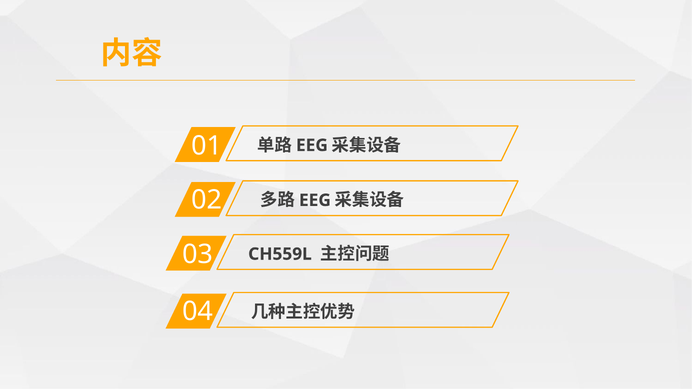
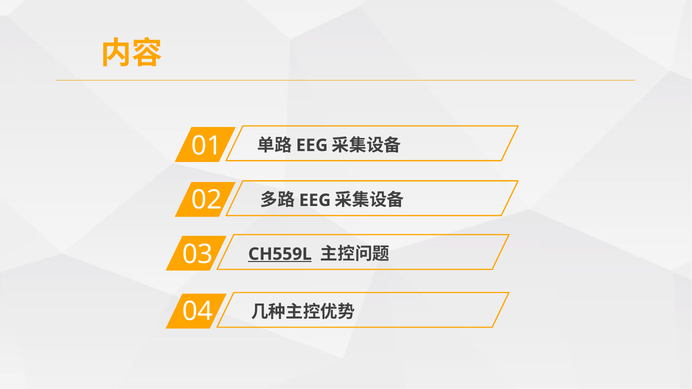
CH559L underline: none -> present
